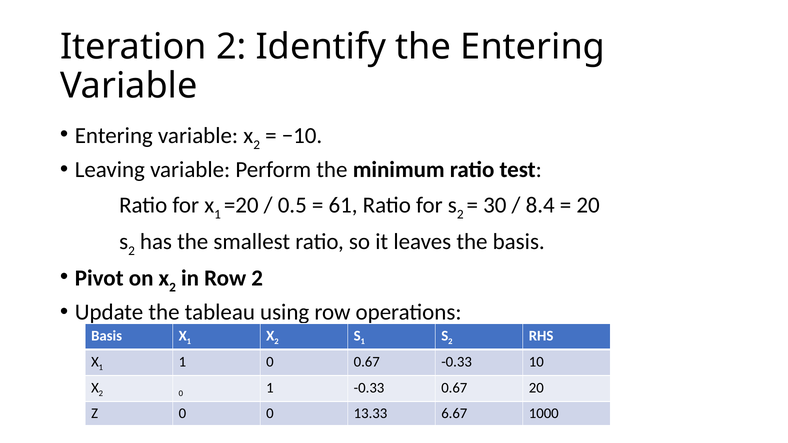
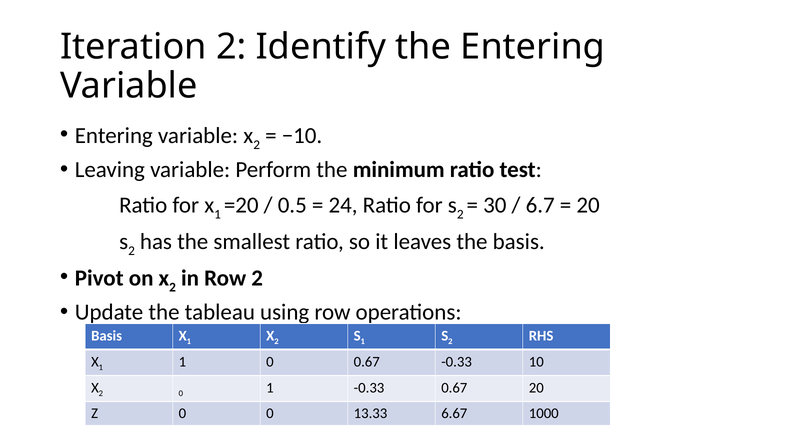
61: 61 -> 24
8.4: 8.4 -> 6.7
